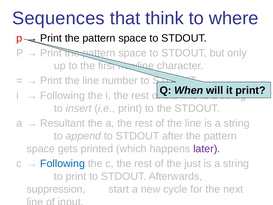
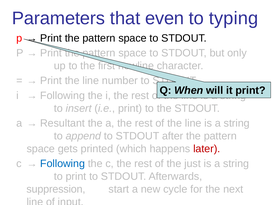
Sequences: Sequences -> Parameters
think: think -> even
where: where -> typing
later colour: purple -> red
